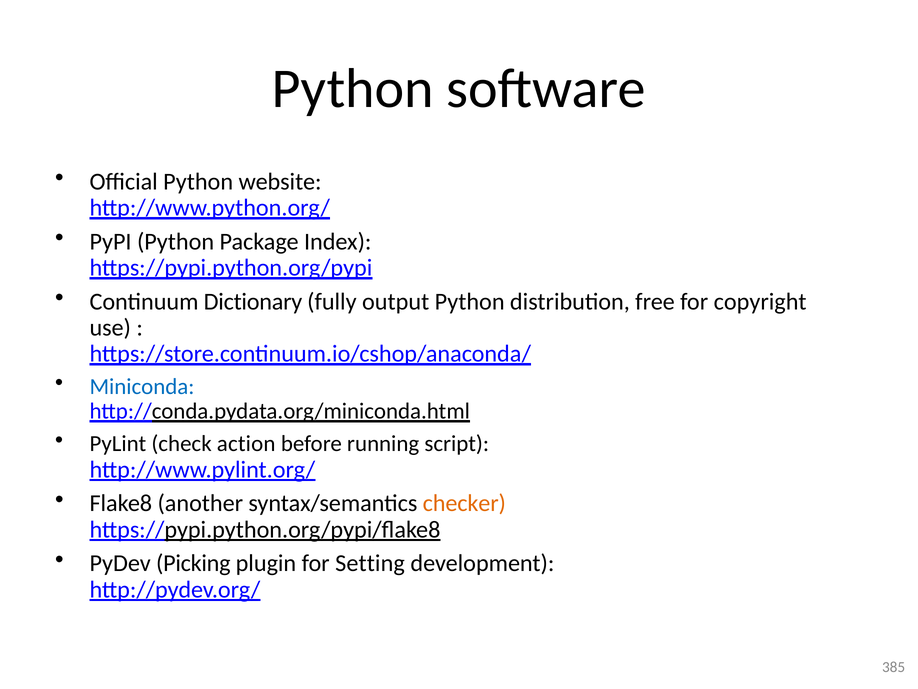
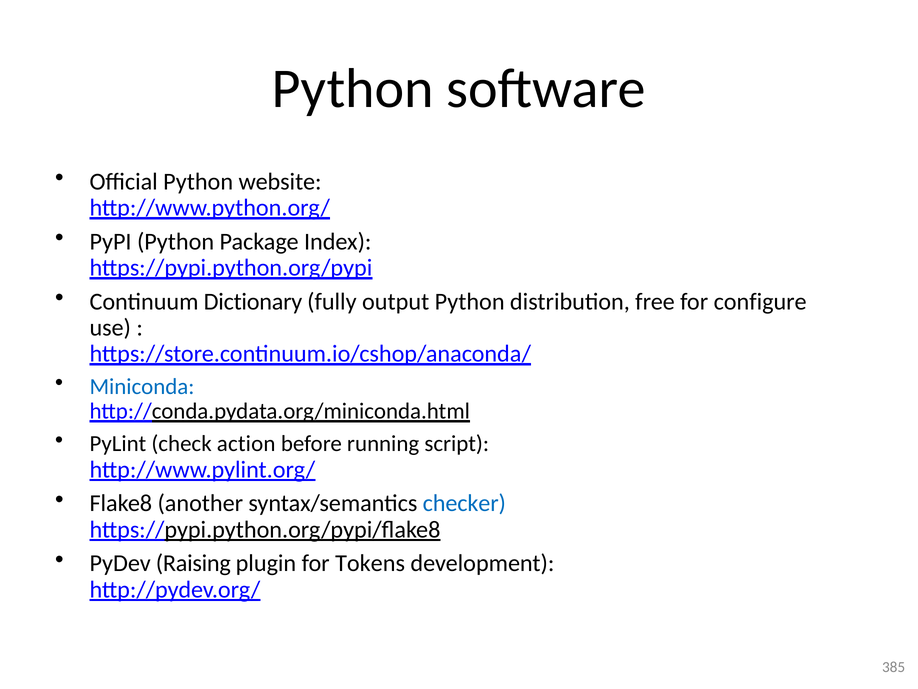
copyright: copyright -> configure
checker colour: orange -> blue
Picking: Picking -> Raising
Setting: Setting -> Tokens
